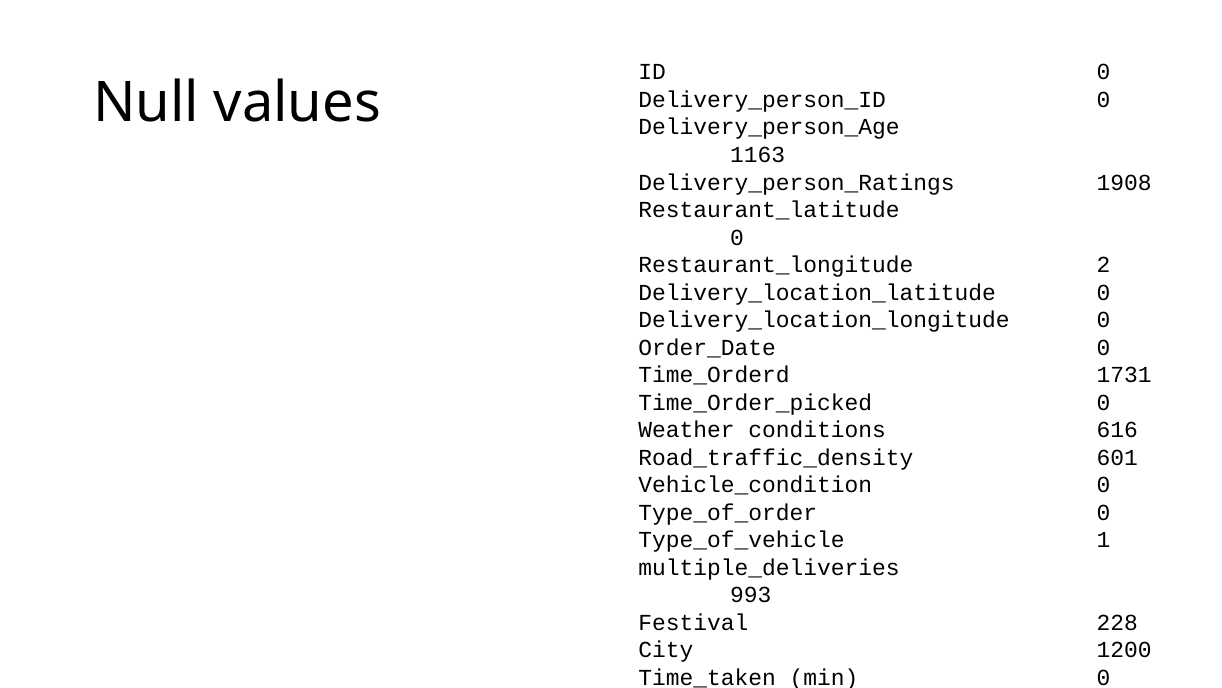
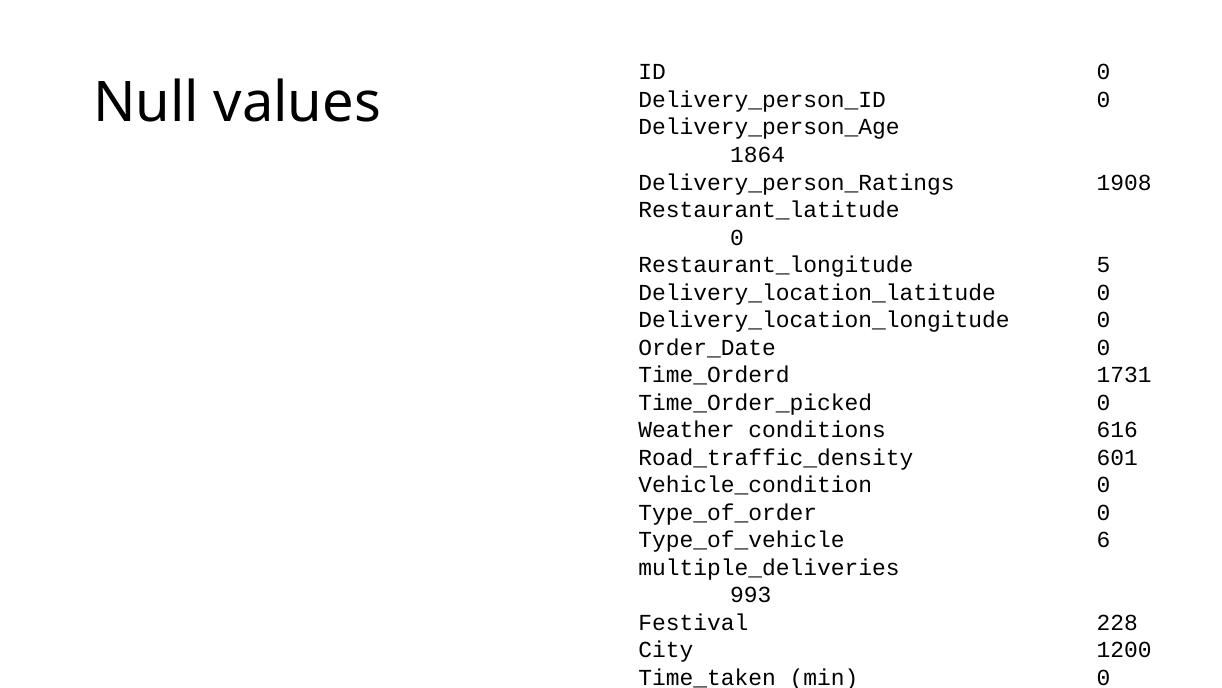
1163: 1163 -> 1864
2: 2 -> 5
1: 1 -> 6
